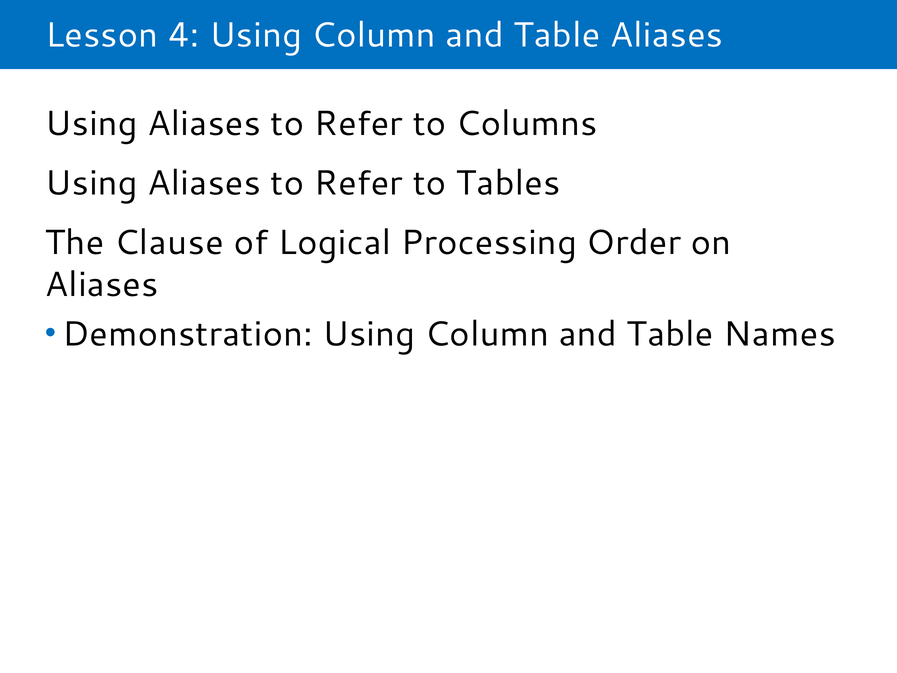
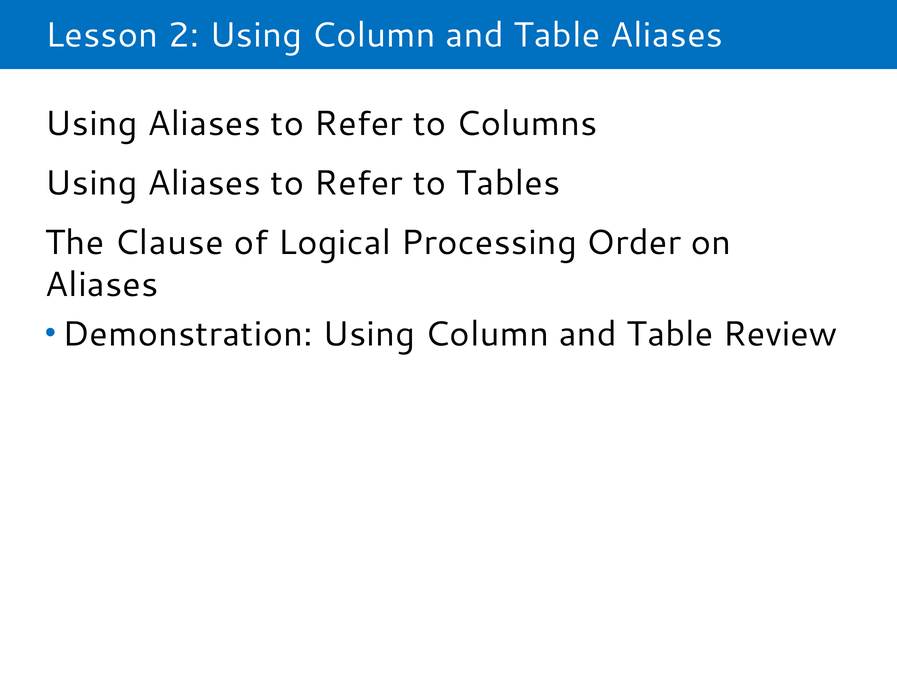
4: 4 -> 2
Names: Names -> Review
